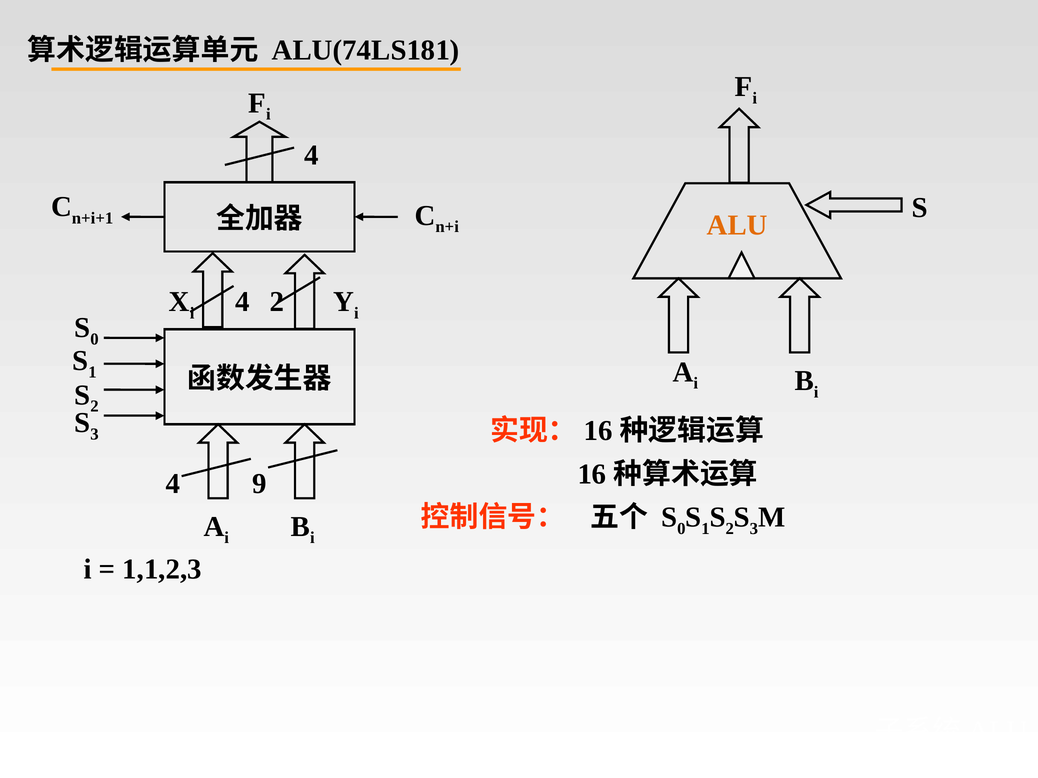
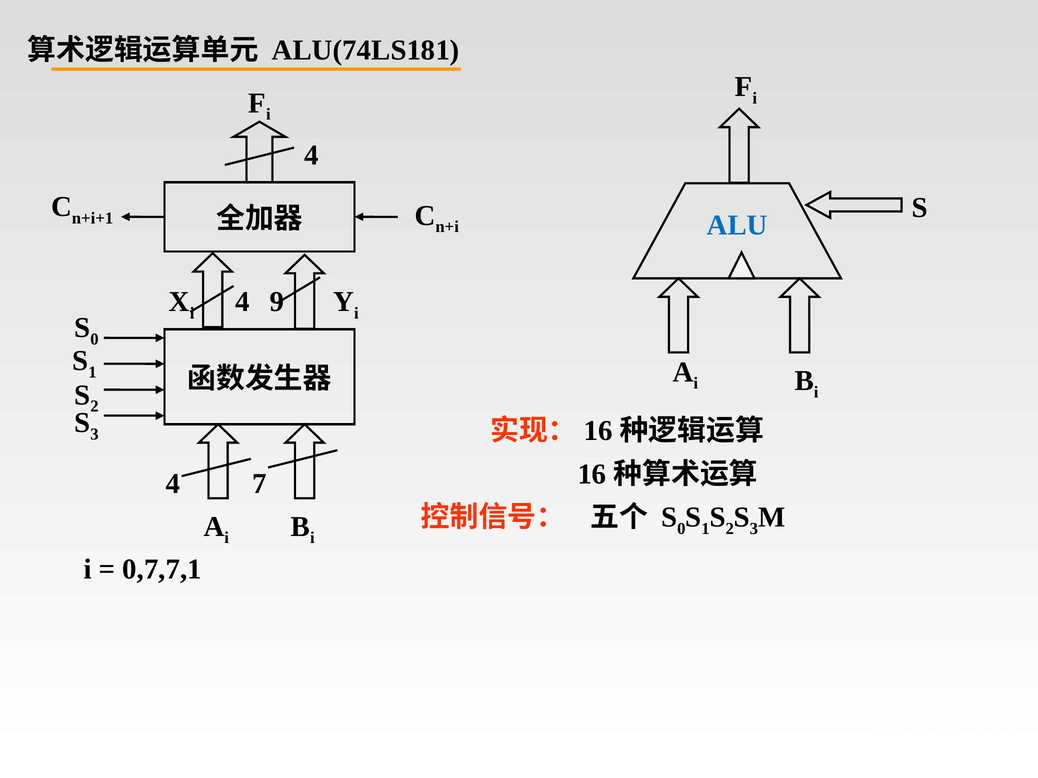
ALU colour: orange -> blue
4 2: 2 -> 9
9: 9 -> 7
1,1,2,3: 1,1,2,3 -> 0,7,7,1
